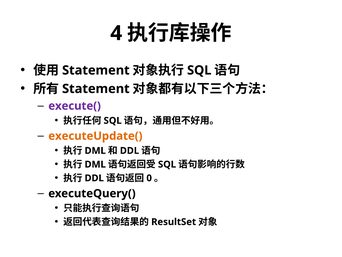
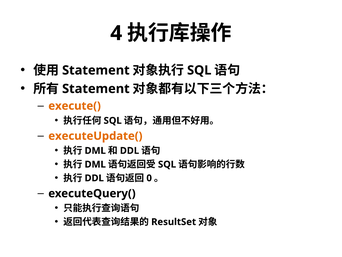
execute( colour: purple -> orange
